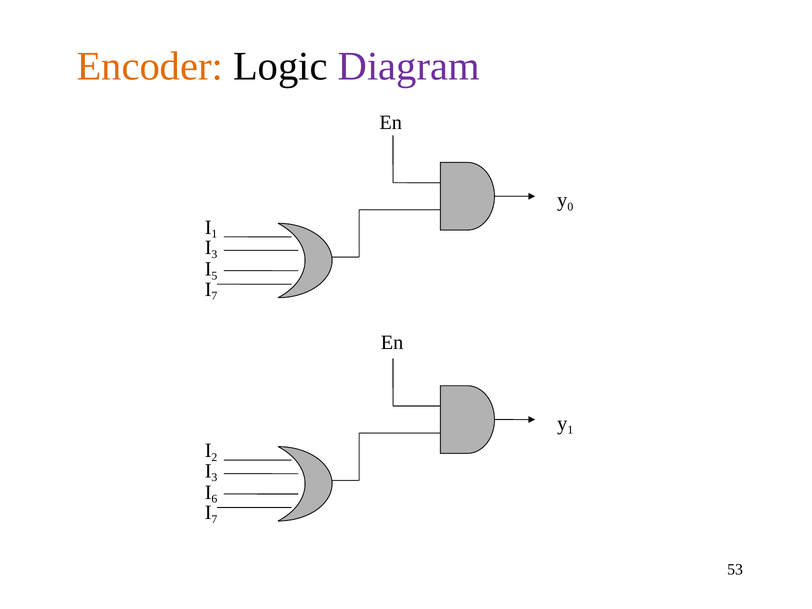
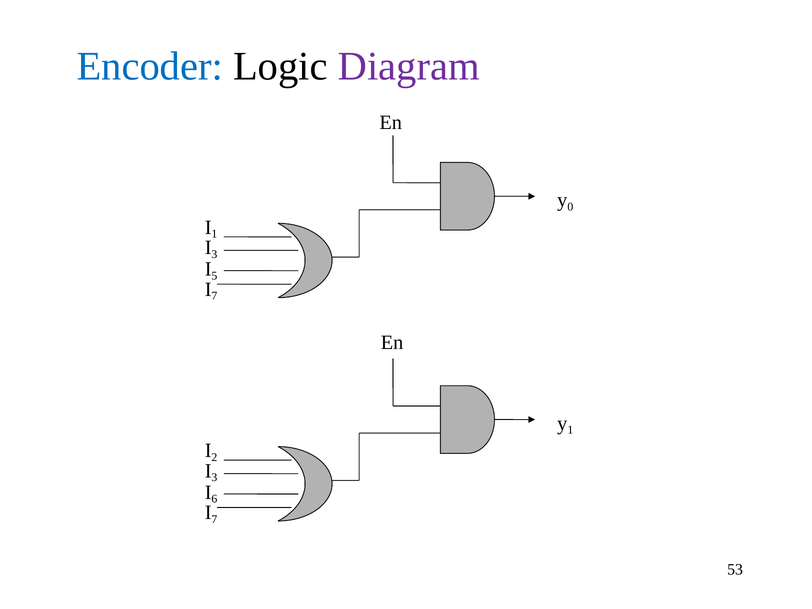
Encoder colour: orange -> blue
